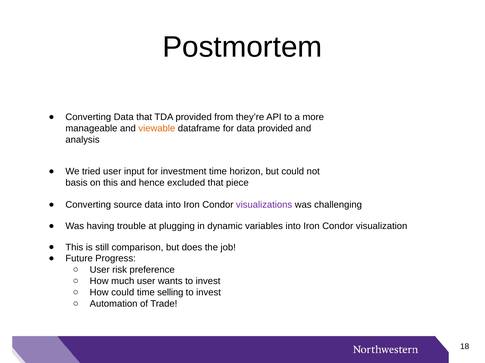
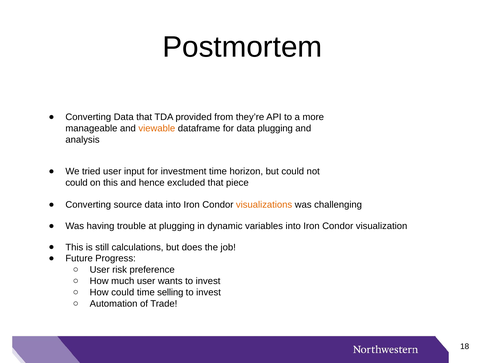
data provided: provided -> plugging
basis at (76, 183): basis -> could
visualizations colour: purple -> orange
comparison: comparison -> calculations
